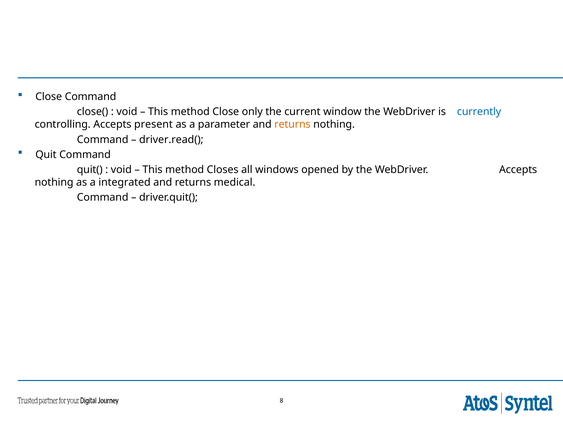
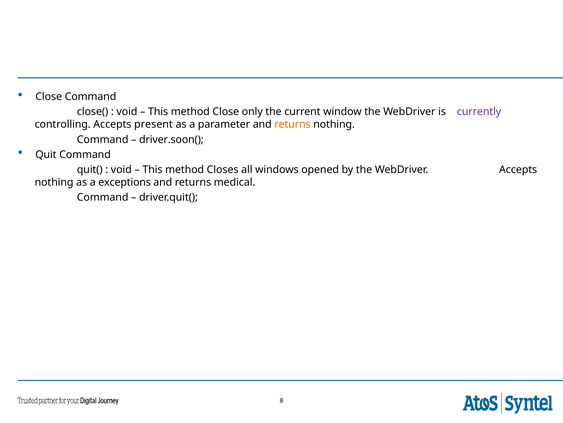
currently colour: blue -> purple
driver.read(: driver.read( -> driver.soon(
integrated: integrated -> exceptions
